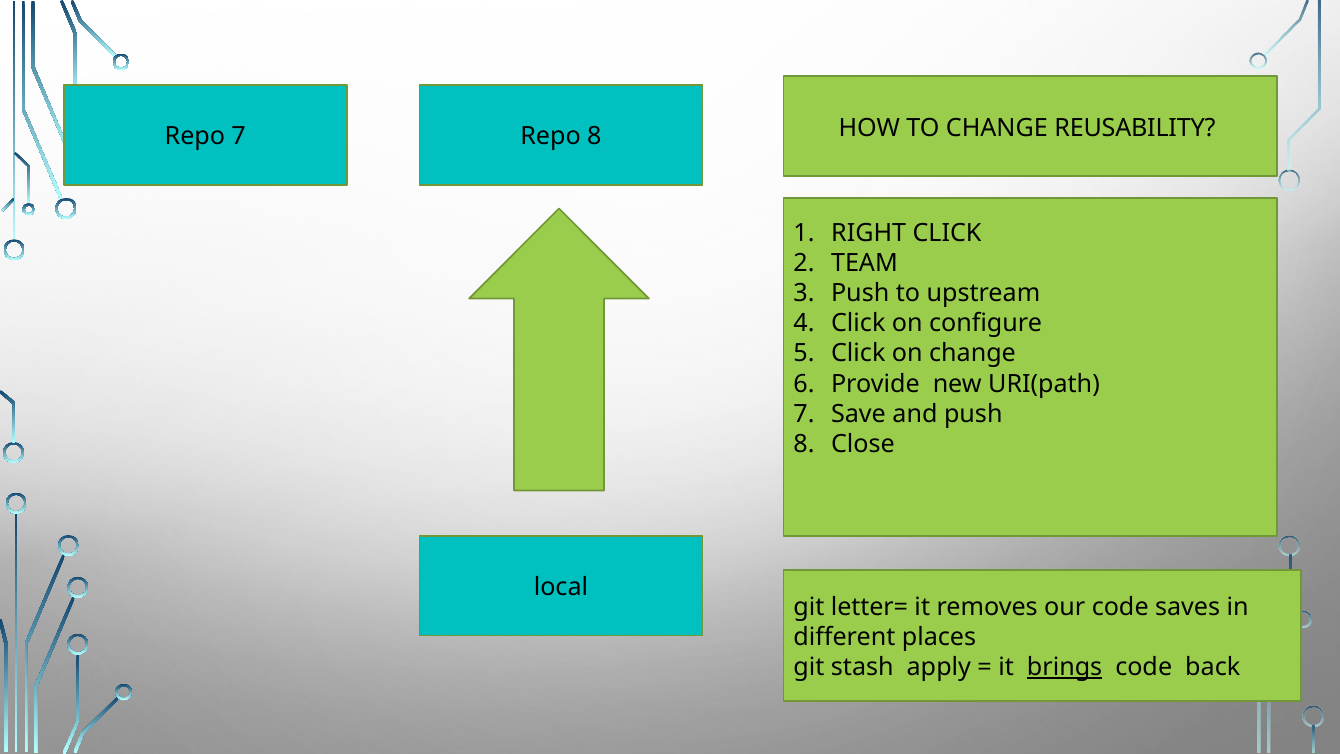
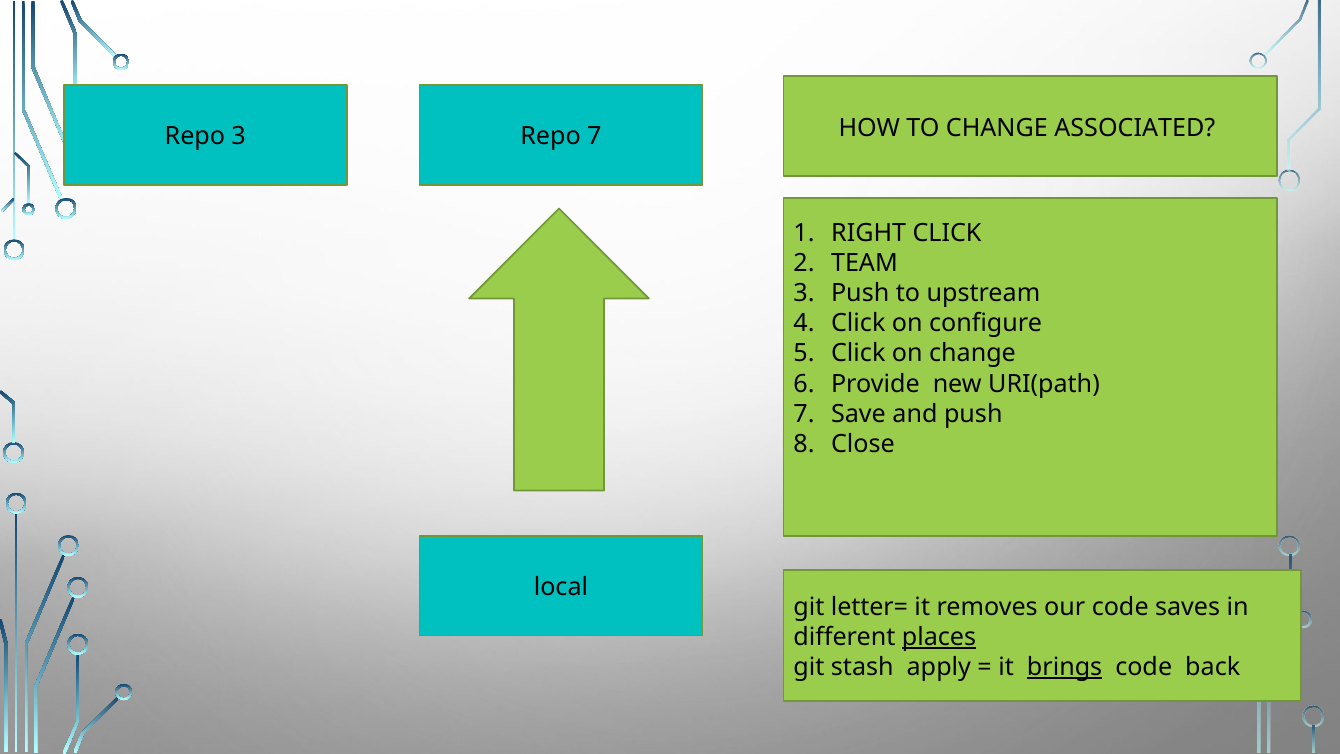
Repo 7: 7 -> 3
Repo 8: 8 -> 7
REUSABILITY: REUSABILITY -> ASSOCIATED
places underline: none -> present
